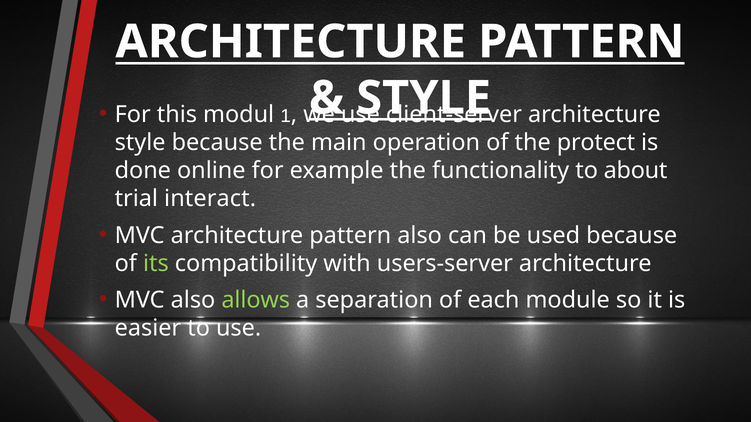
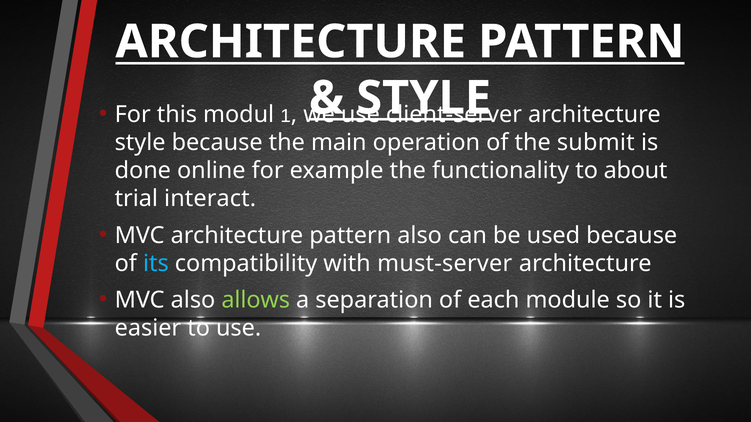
protect: protect -> submit
its colour: light green -> light blue
users-server: users-server -> must-server
